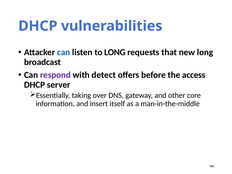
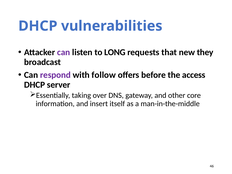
can at (64, 52) colour: blue -> purple
new long: long -> they
detect: detect -> follow
